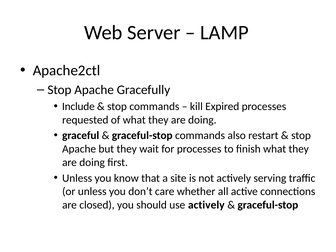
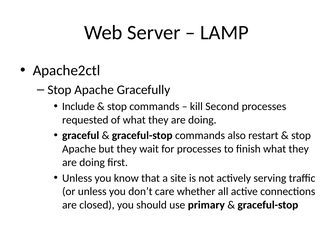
Expired: Expired -> Second
use actively: actively -> primary
